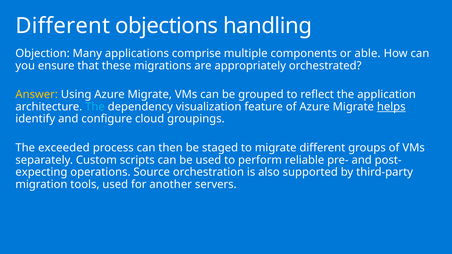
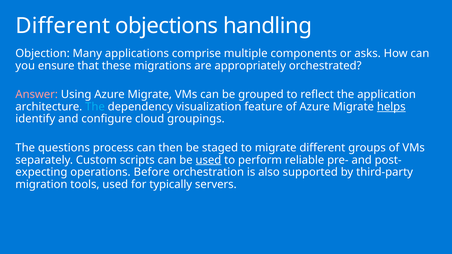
able: able -> asks
Answer colour: yellow -> pink
exceeded: exceeded -> questions
used at (208, 160) underline: none -> present
Source: Source -> Before
another: another -> typically
